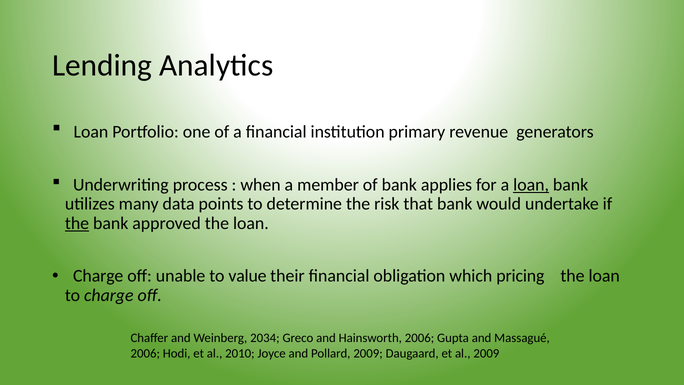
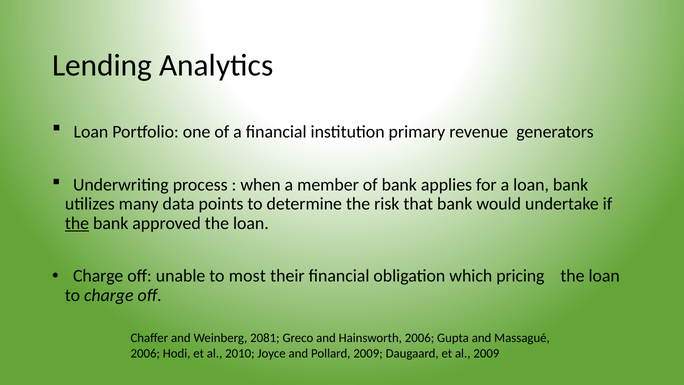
loan at (531, 185) underline: present -> none
value: value -> most
2034: 2034 -> 2081
